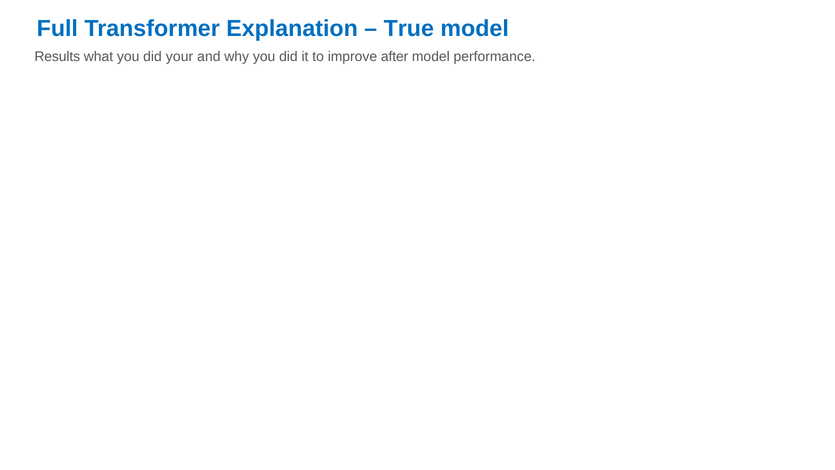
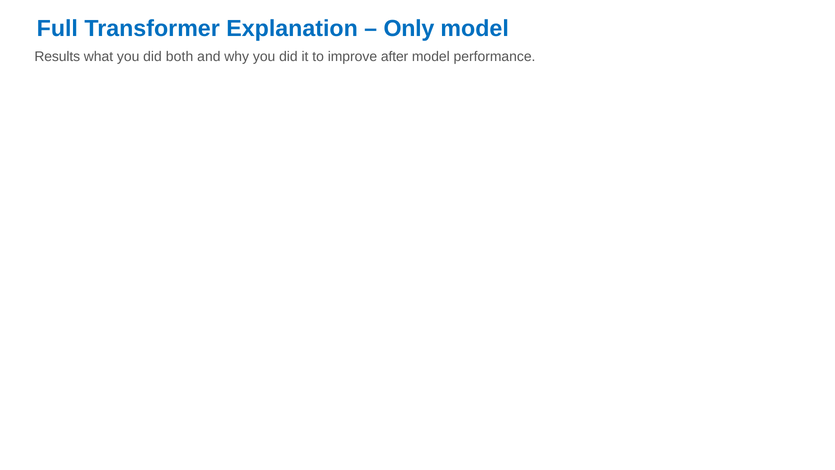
True: True -> Only
your: your -> both
